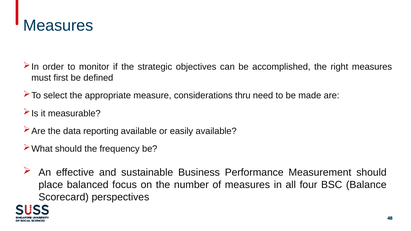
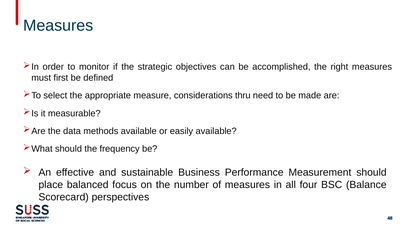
reporting: reporting -> methods
